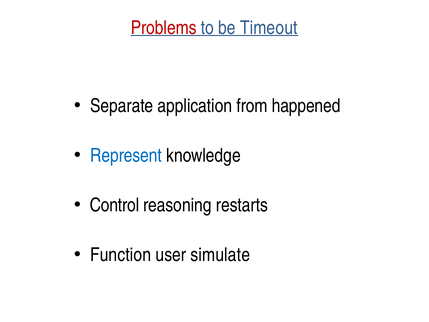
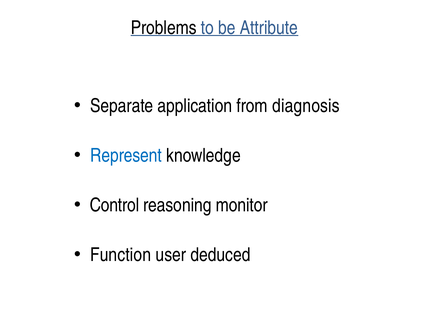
Problems colour: red -> black
Timeout: Timeout -> Attribute
happened: happened -> diagnosis
restarts: restarts -> monitor
simulate: simulate -> deduced
